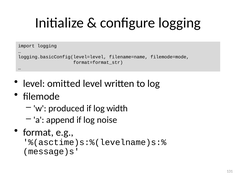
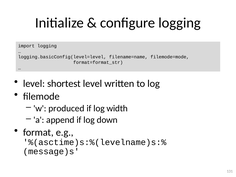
omitted: omitted -> shortest
noise: noise -> down
